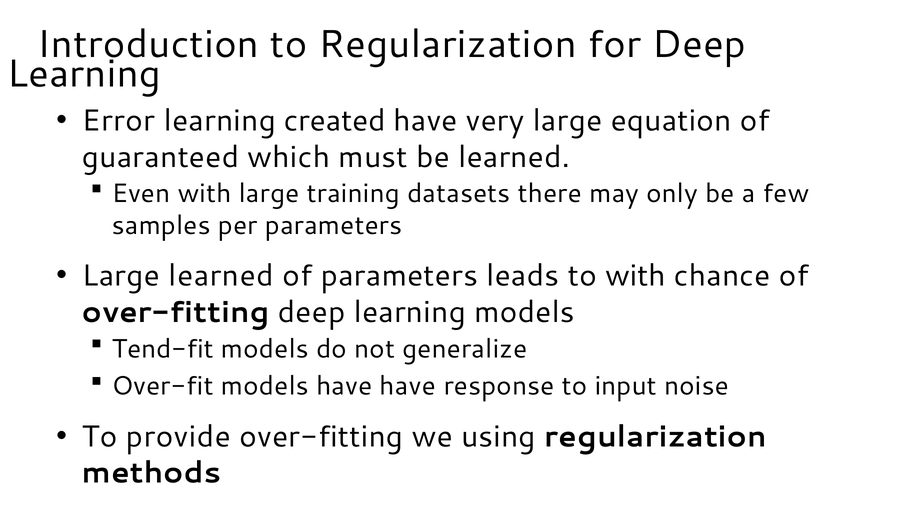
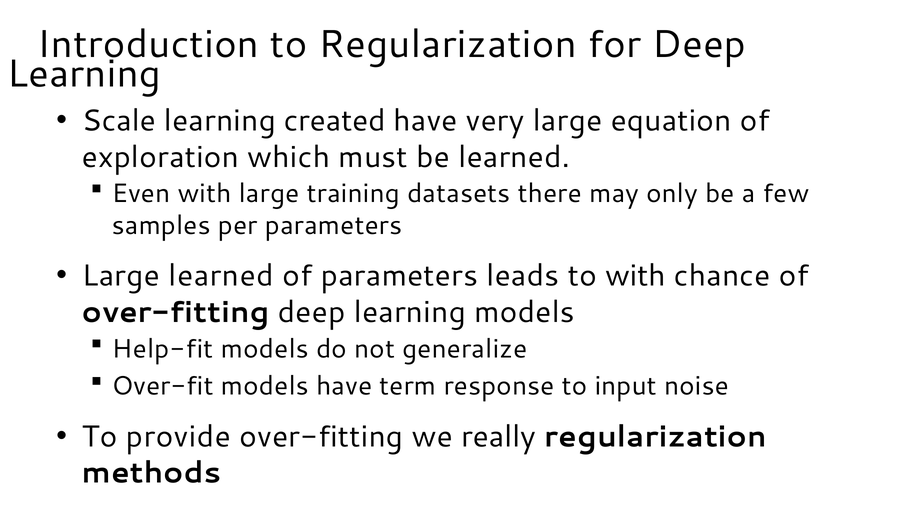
Error: Error -> Scale
guaranteed: guaranteed -> exploration
Tend-fit: Tend-fit -> Help-fit
have have: have -> term
using: using -> really
